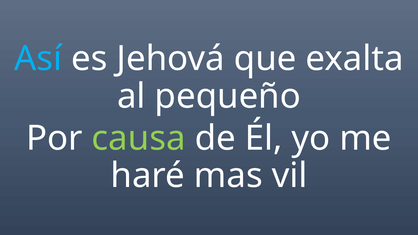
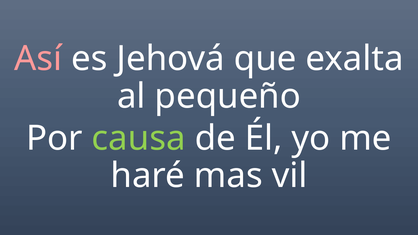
Así colour: light blue -> pink
